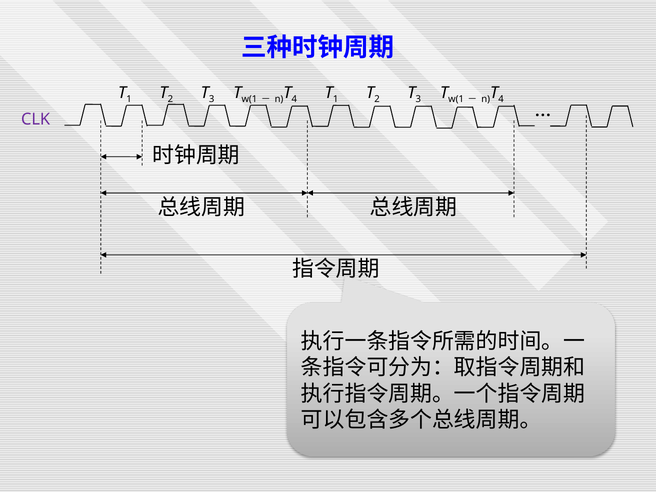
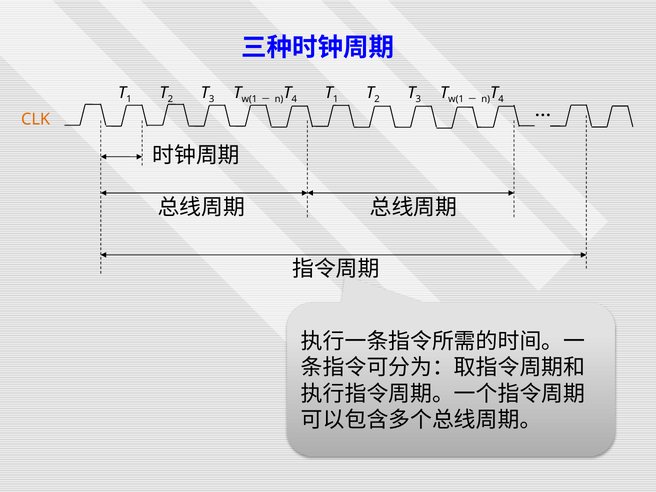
CLK colour: purple -> orange
